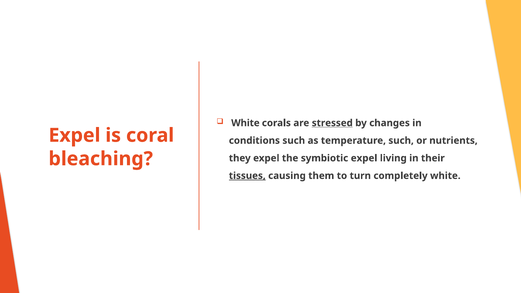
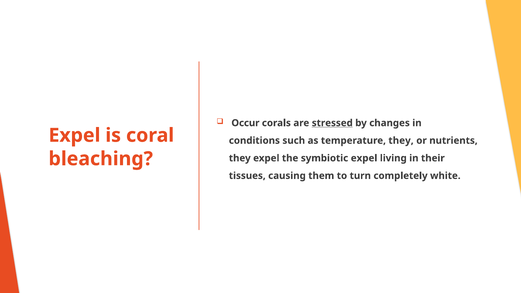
White at (245, 123): White -> Occur
temperature such: such -> they
tissues underline: present -> none
